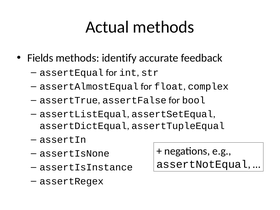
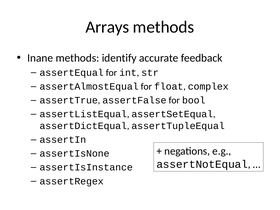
Actual: Actual -> Arrays
Fields: Fields -> Inane
